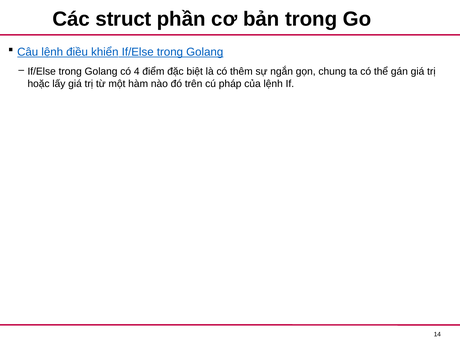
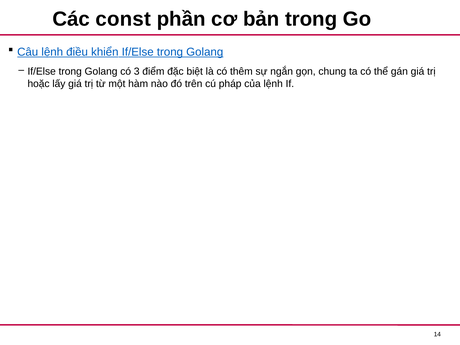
struct: struct -> const
4: 4 -> 3
